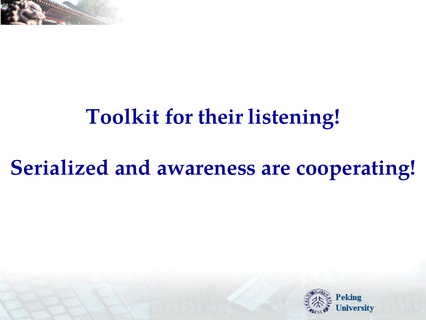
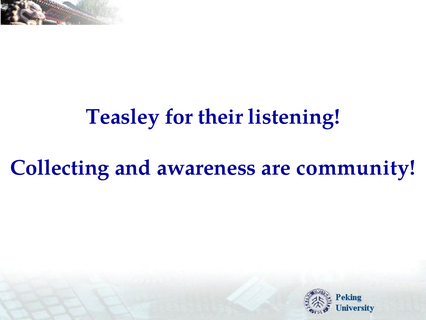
Toolkit: Toolkit -> Teasley
Serialized: Serialized -> Collecting
cooperating: cooperating -> community
